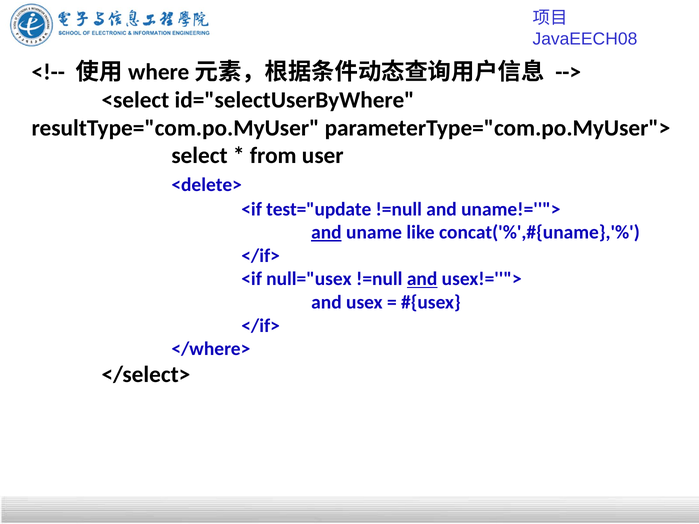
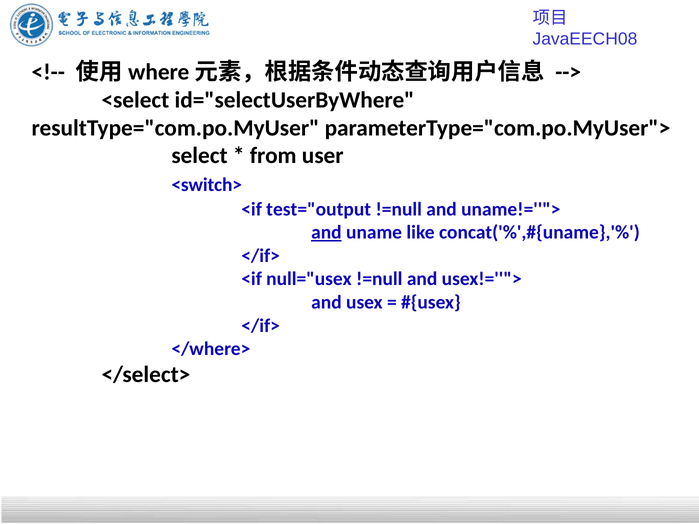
<delete>: <delete> -> <switch>
test="update: test="update -> test="output
and at (422, 279) underline: present -> none
